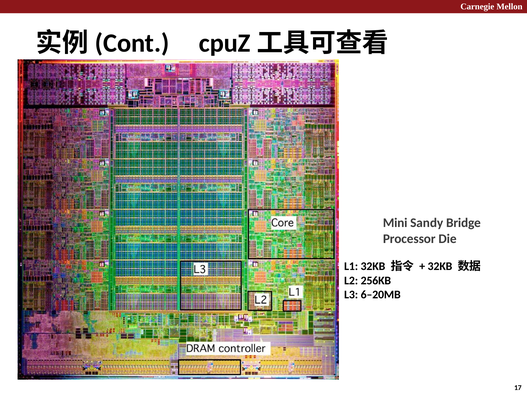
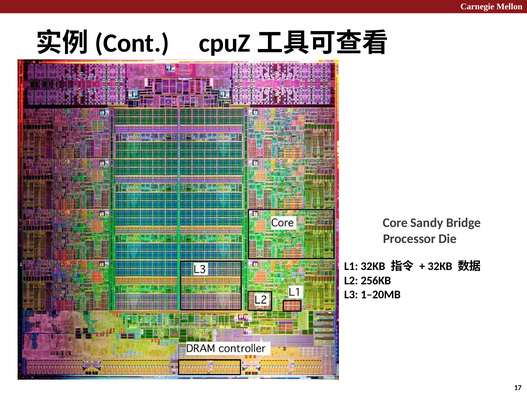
Mini: Mini -> Core
6–20MB: 6–20MB -> 1–20MB
